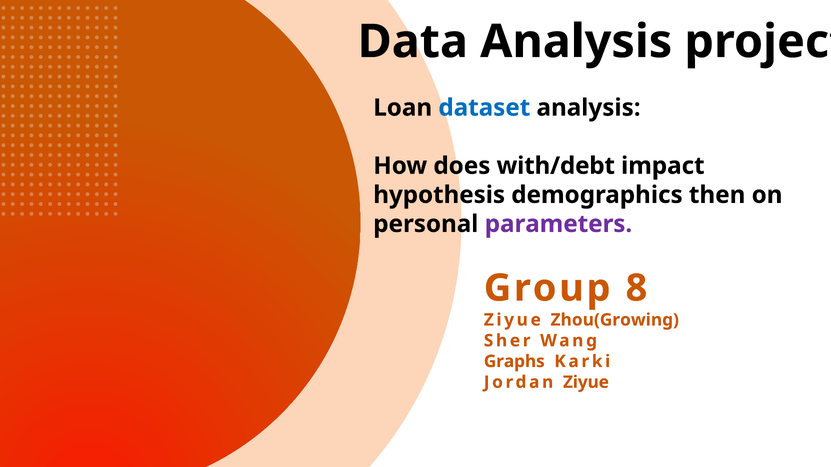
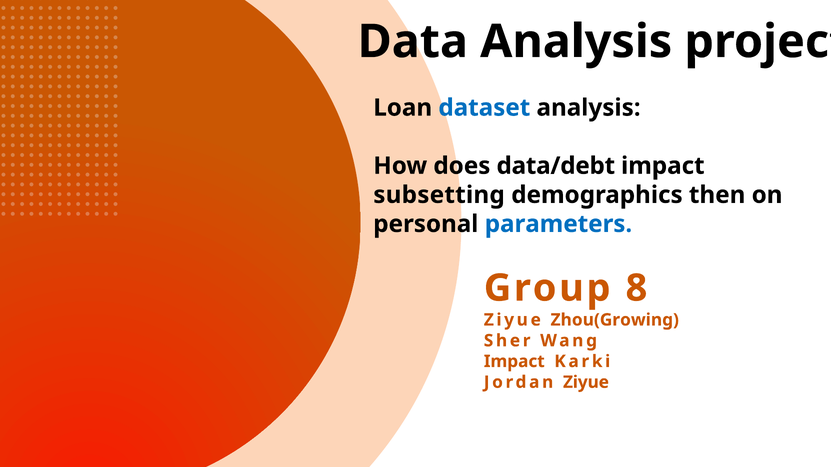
with/debt: with/debt -> data/debt
hypothesis: hypothesis -> subsetting
parameters colour: purple -> blue
Graphs at (514, 362): Graphs -> Impact
